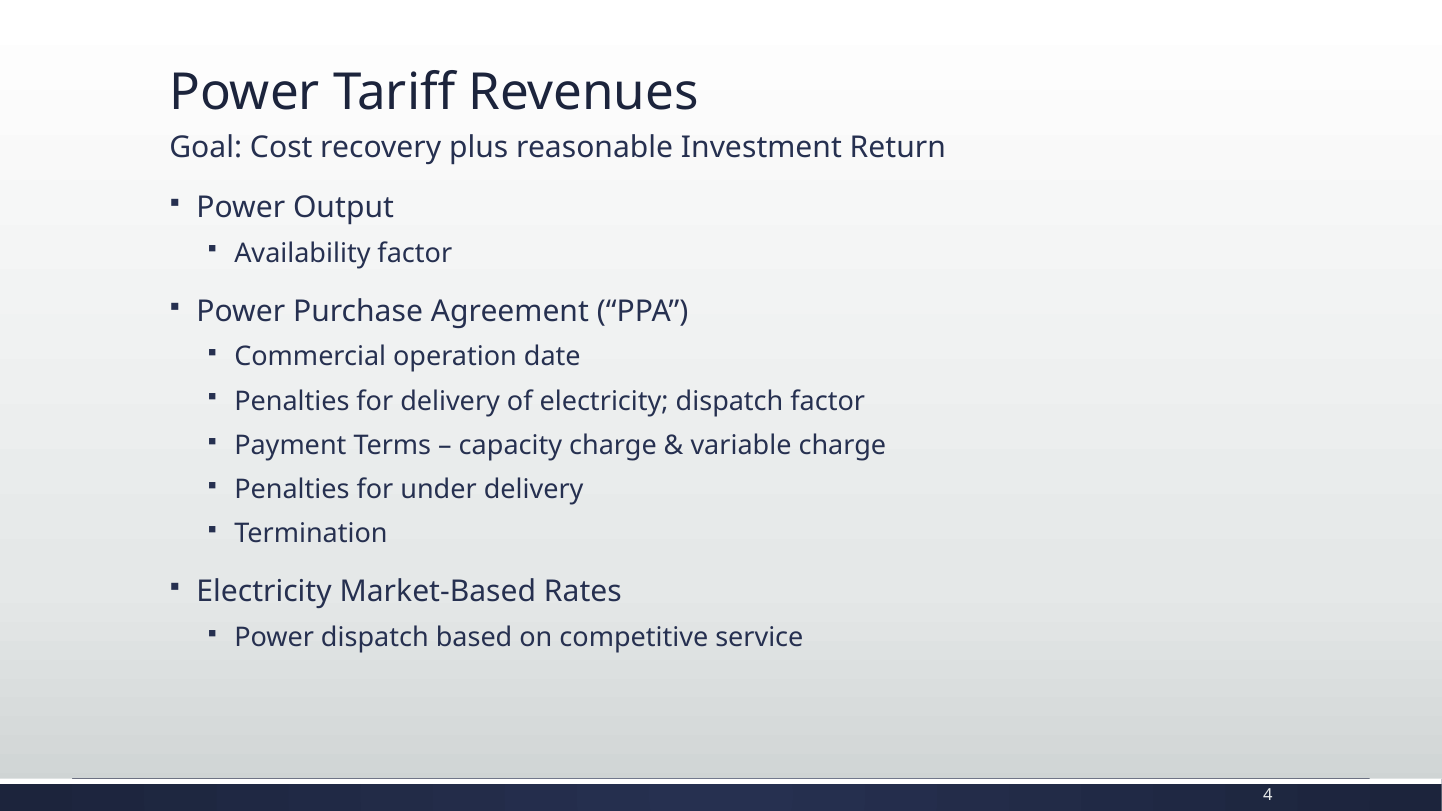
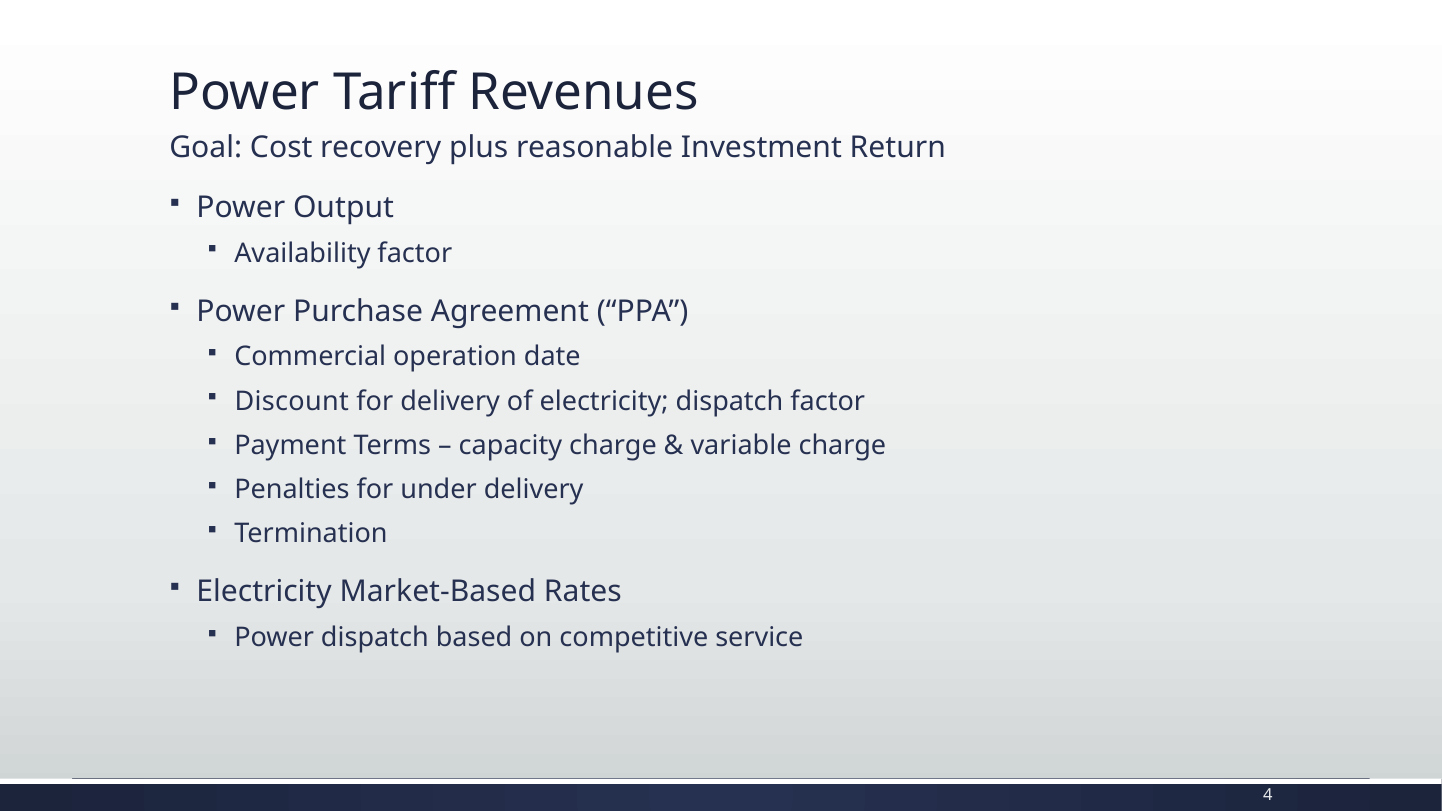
Penalties at (292, 401): Penalties -> Discount
